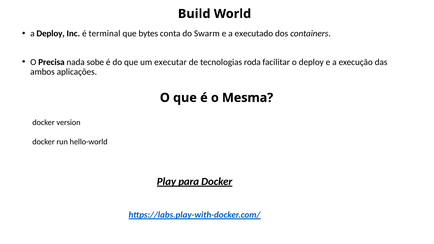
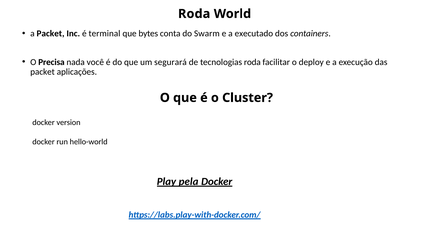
Build at (194, 14): Build -> Roda
a Deploy: Deploy -> Packet
sobe: sobe -> você
executar: executar -> segurará
ambos at (43, 72): ambos -> packet
Mesma: Mesma -> Cluster
para: para -> pela
